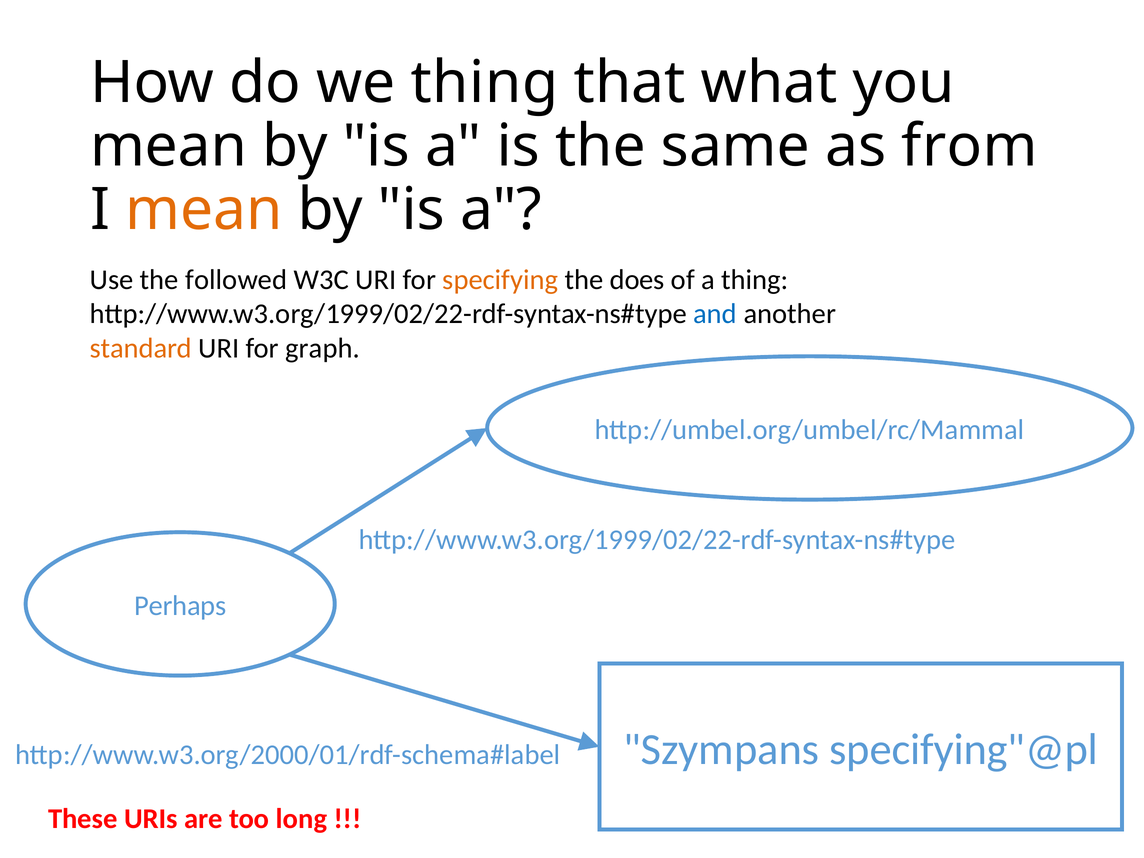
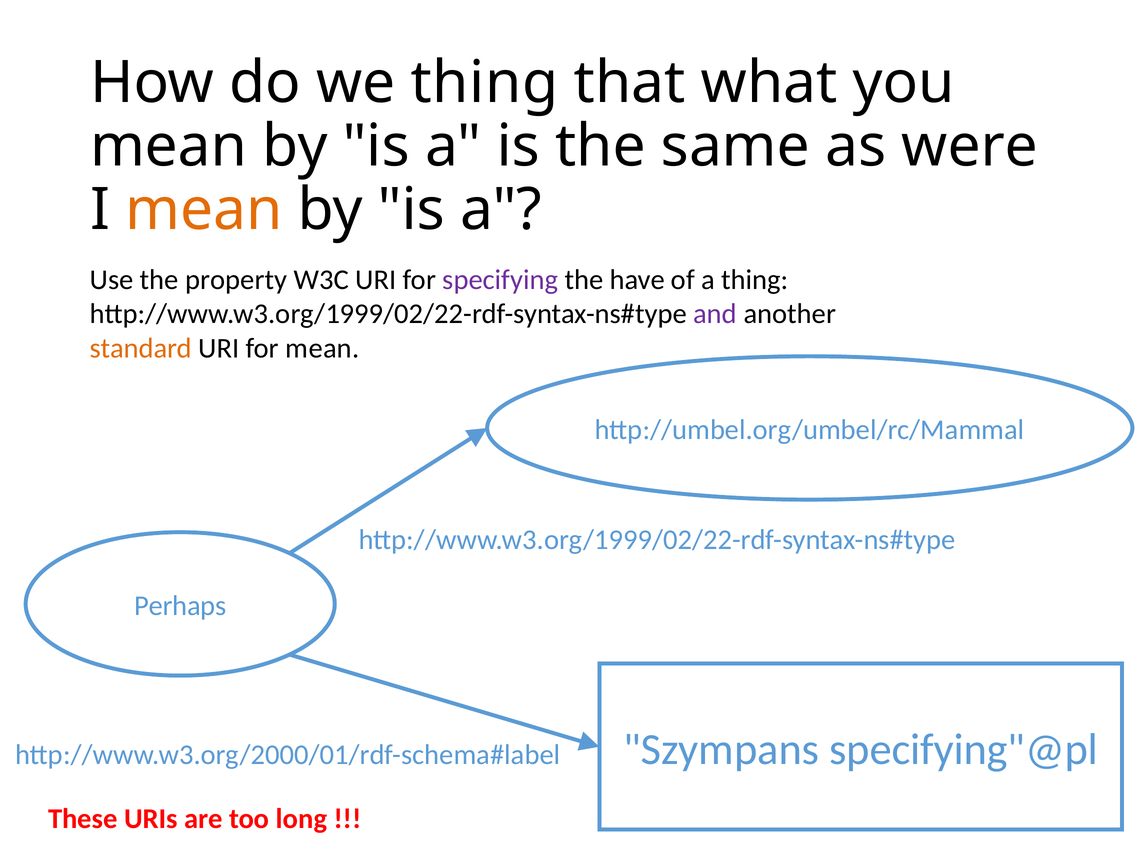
from: from -> were
followed: followed -> property
specifying colour: orange -> purple
does: does -> have
and colour: blue -> purple
for graph: graph -> mean
